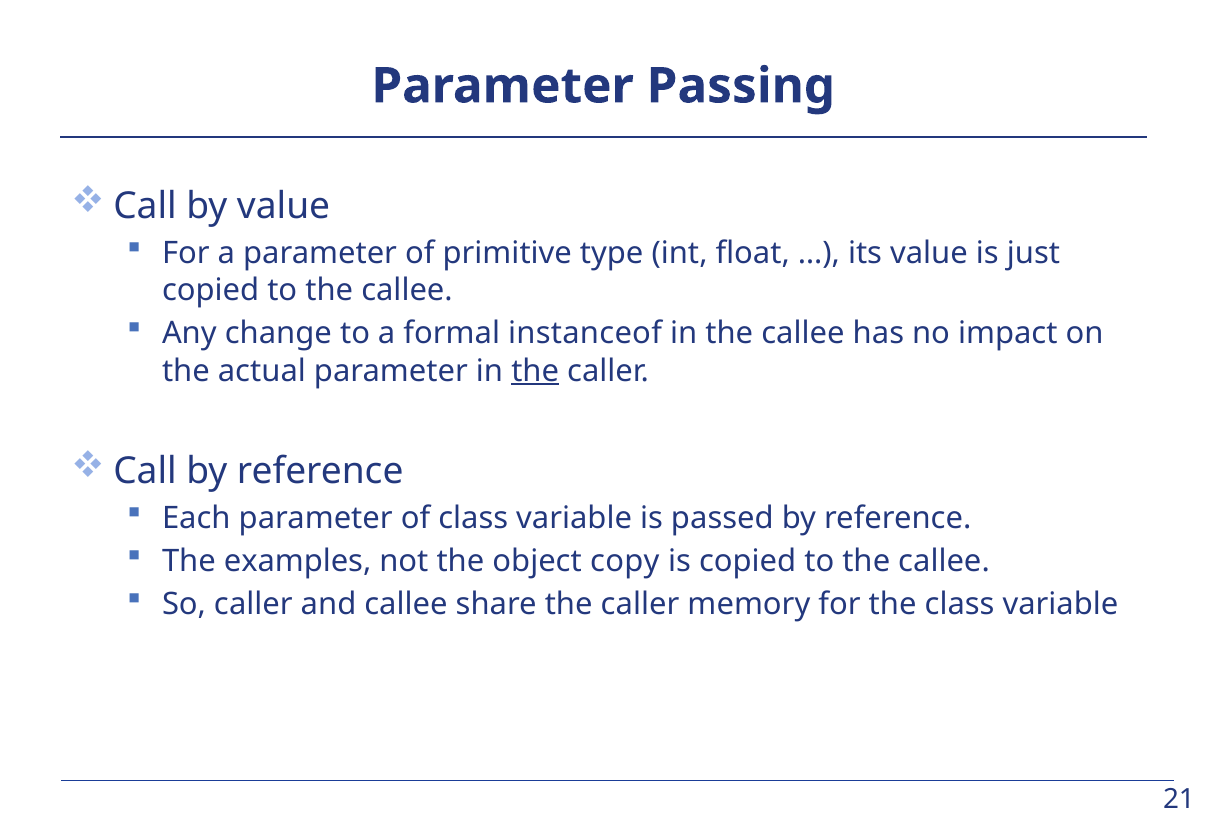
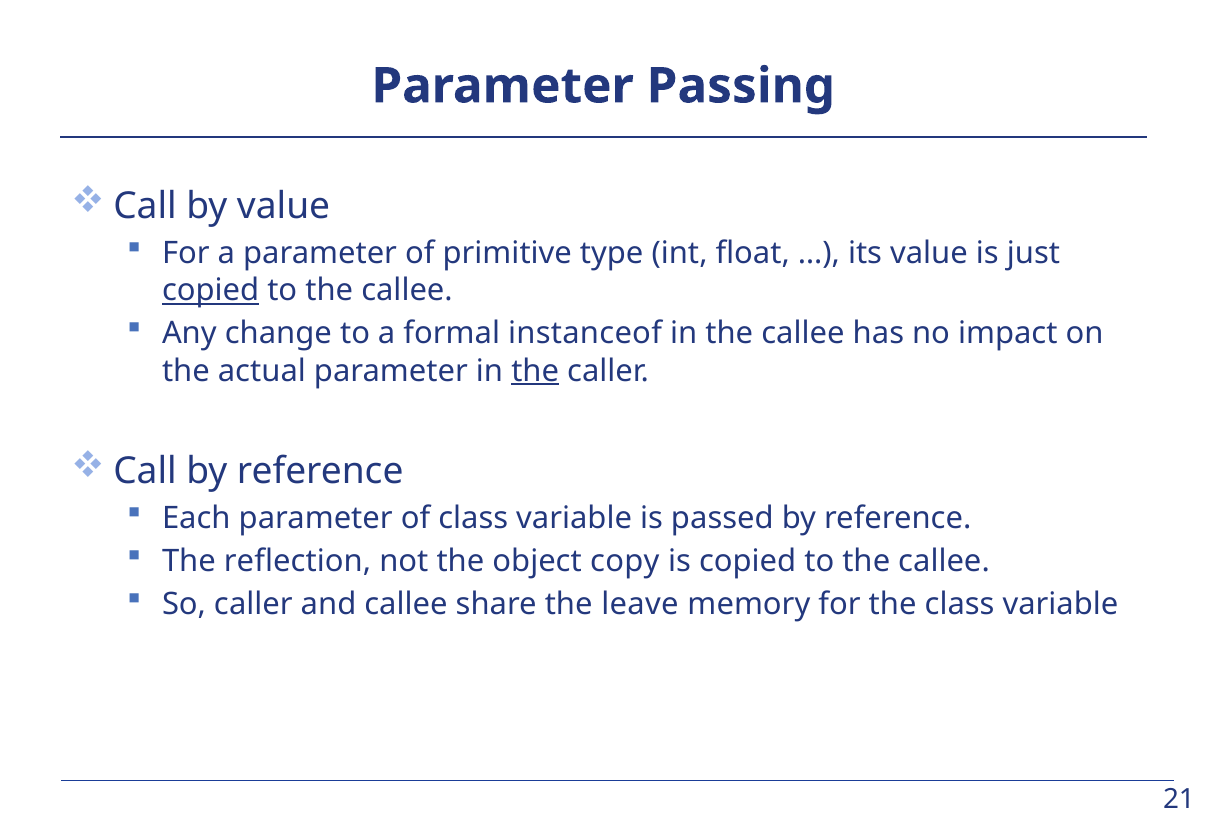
copied at (211, 291) underline: none -> present
examples: examples -> reflection
share the caller: caller -> leave
